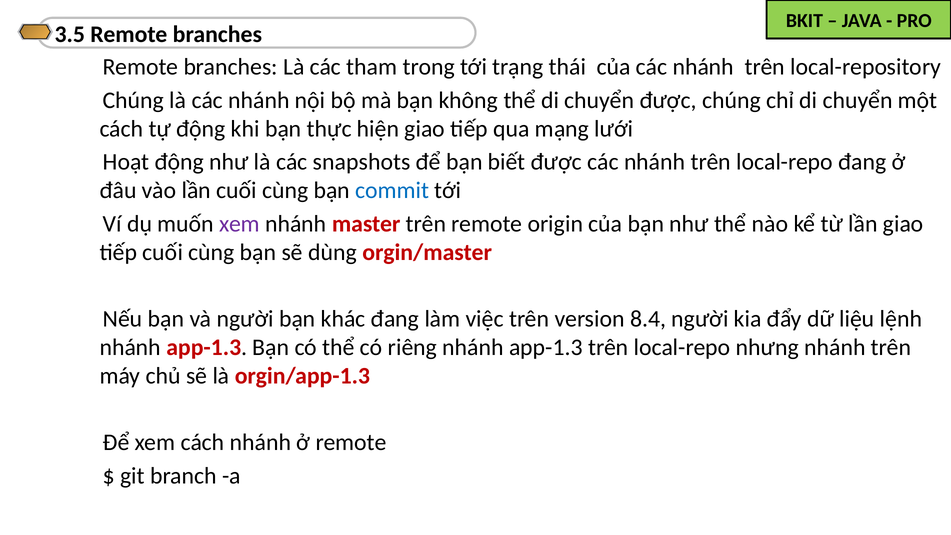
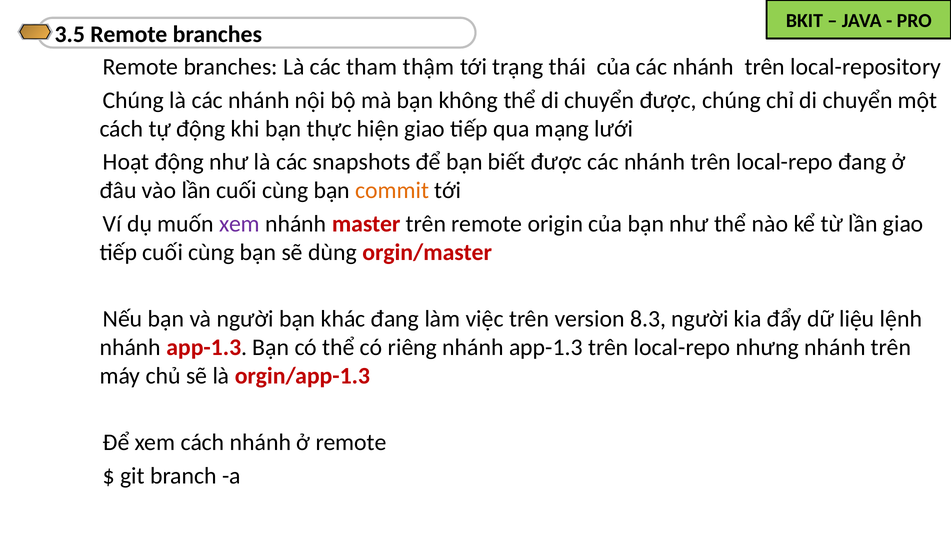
trong: trong -> thậm
commit colour: blue -> orange
8.4: 8.4 -> 8.3
